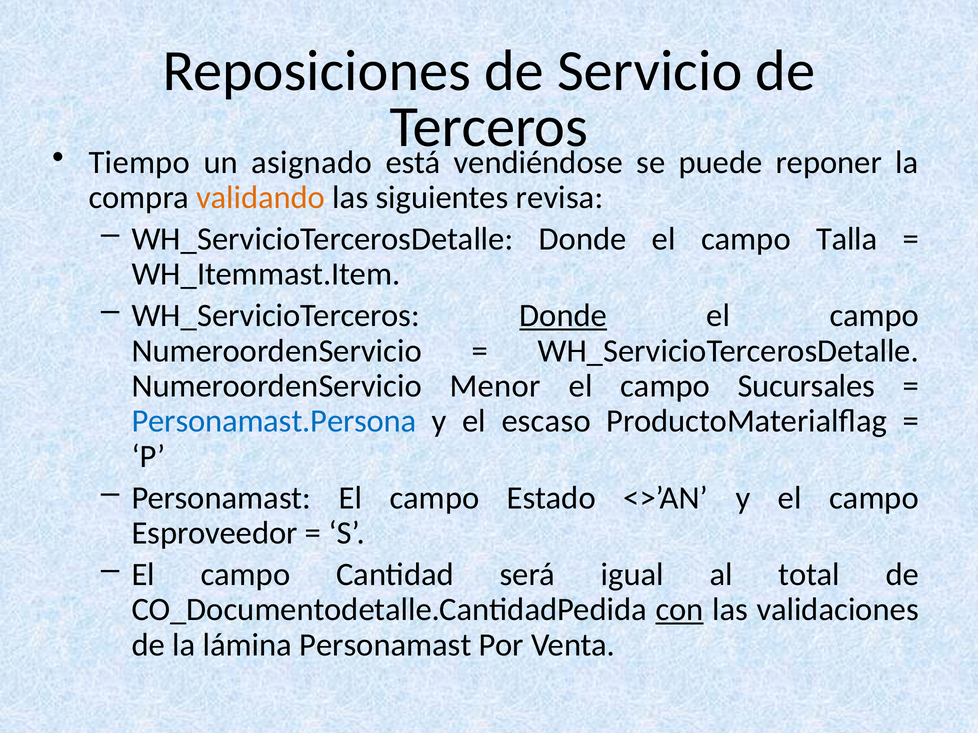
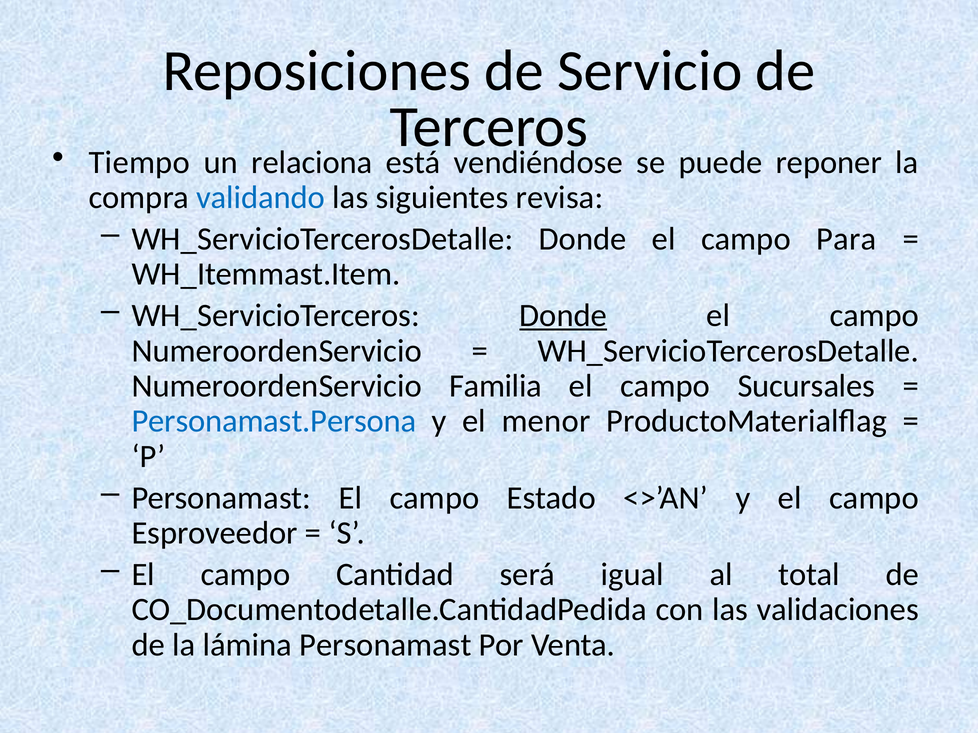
asignado: asignado -> relaciona
validando colour: orange -> blue
Talla: Talla -> Para
Menor: Menor -> Familia
escaso: escaso -> menor
con underline: present -> none
